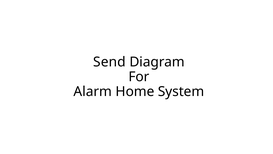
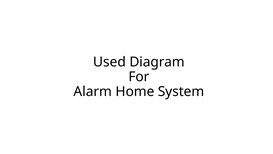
Send: Send -> Used
